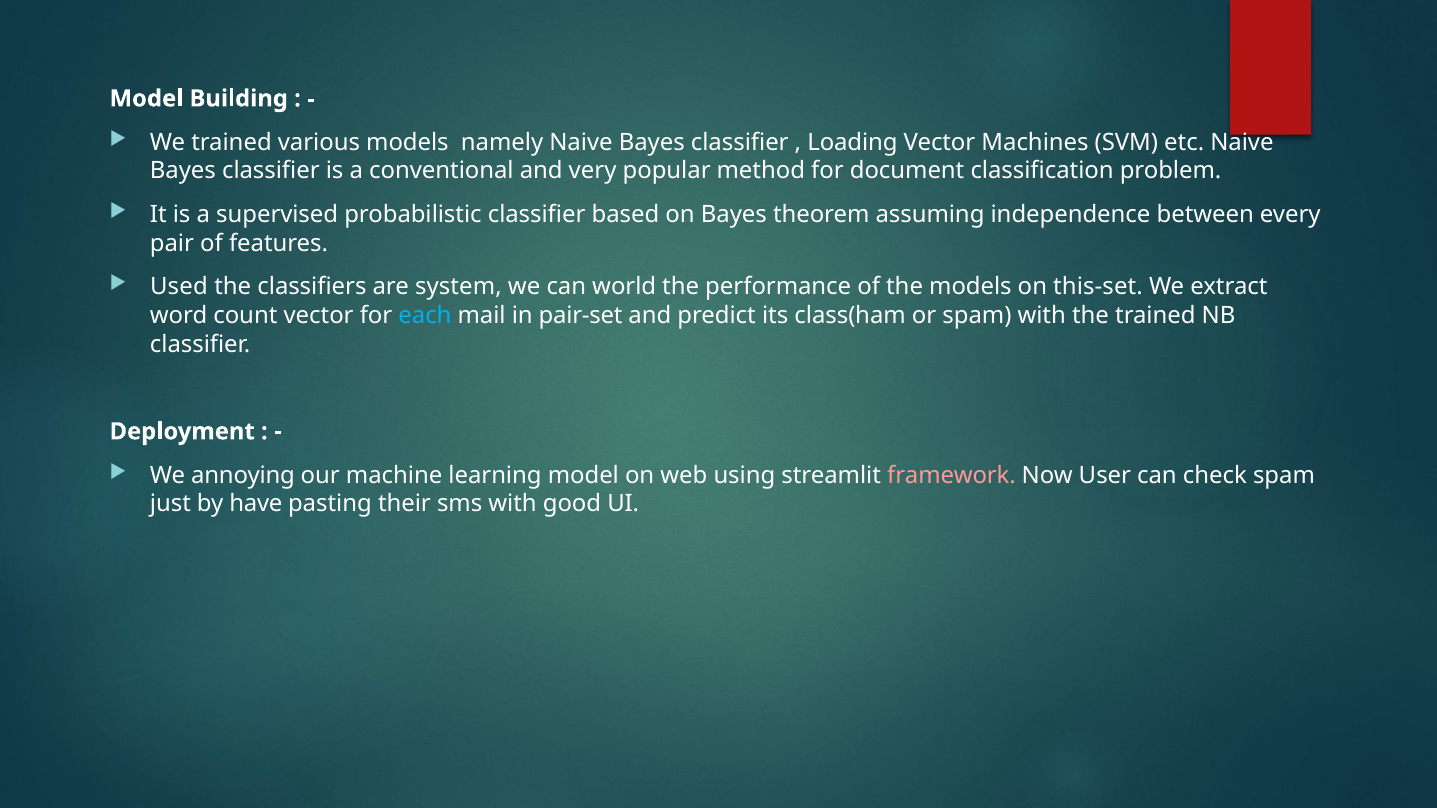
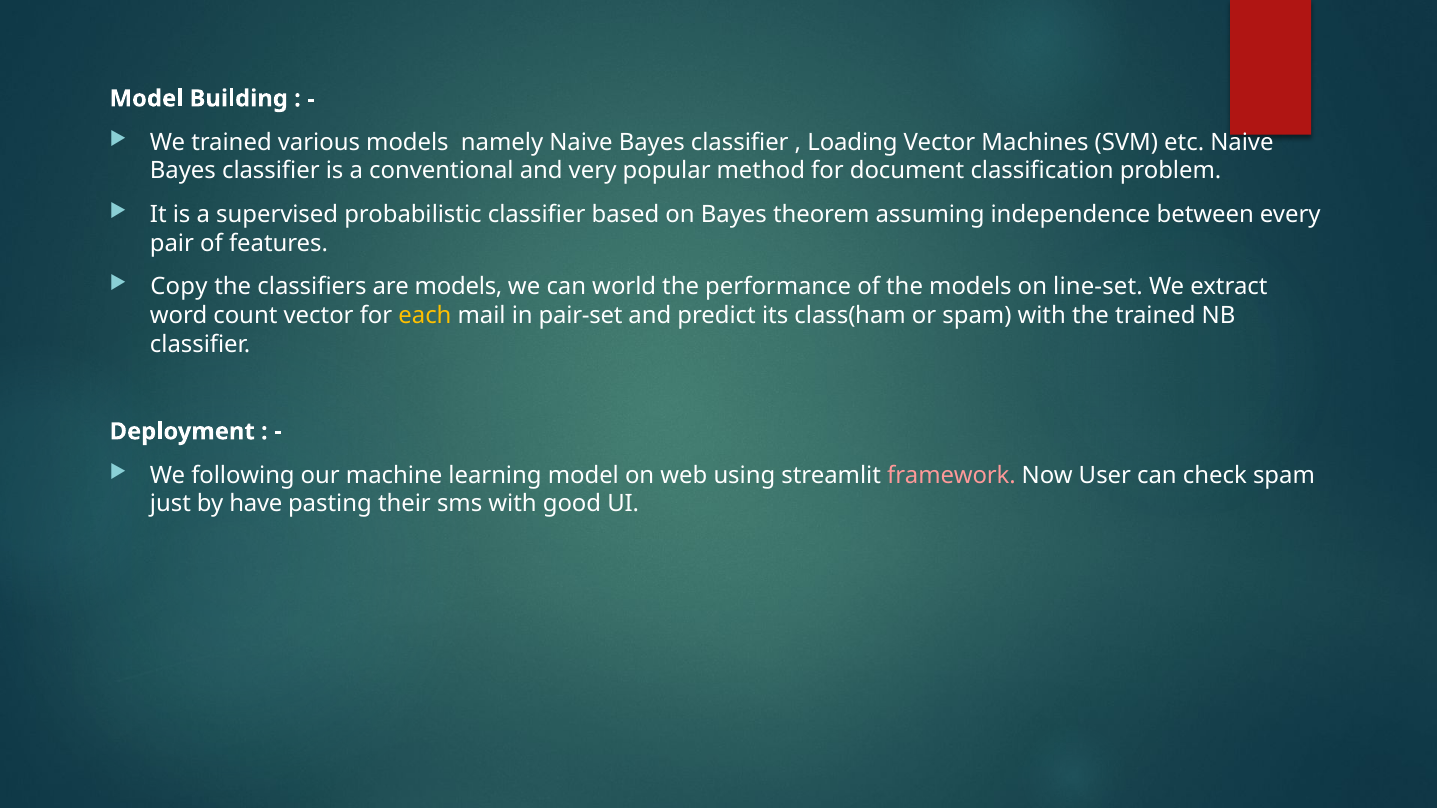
Used: Used -> Copy
are system: system -> models
this-set: this-set -> line-set
each colour: light blue -> yellow
annoying: annoying -> following
